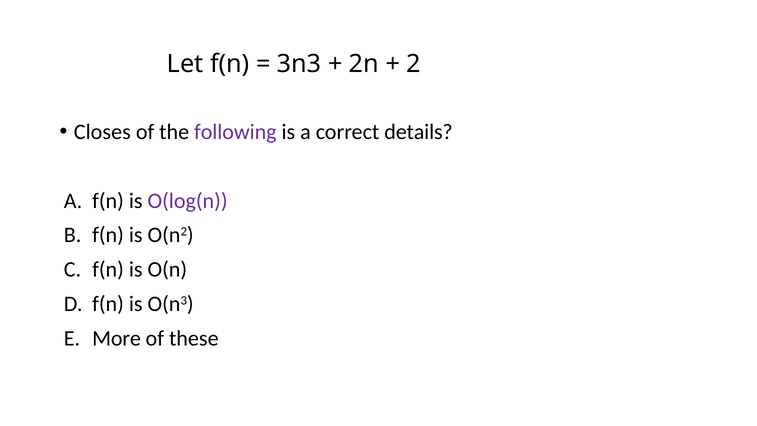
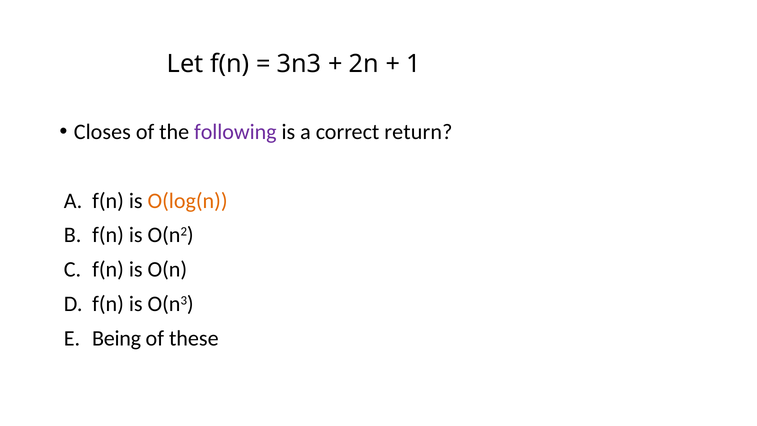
2: 2 -> 1
details: details -> return
O(log(n colour: purple -> orange
More: More -> Being
